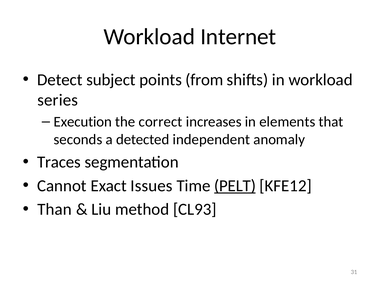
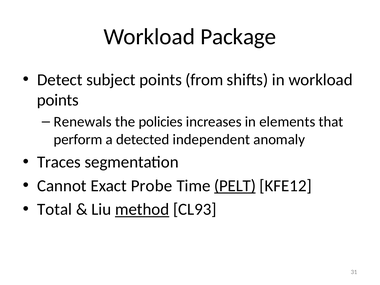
Internet: Internet -> Package
series at (58, 100): series -> points
Execution: Execution -> Renewals
correct: correct -> policies
seconds: seconds -> perform
Issues: Issues -> Probe
Than: Than -> Total
method underline: none -> present
